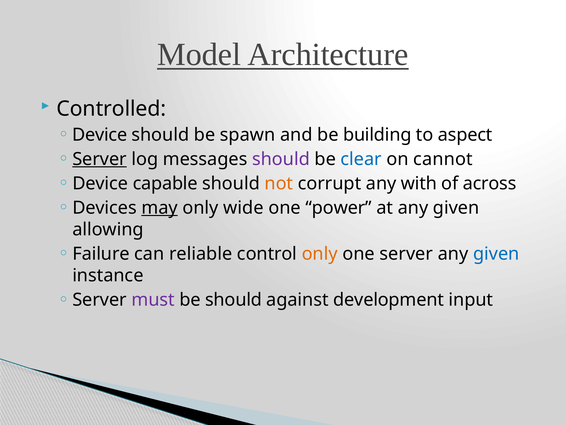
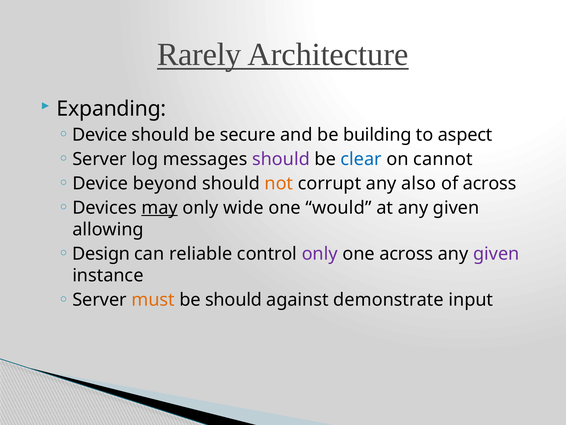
Model: Model -> Rarely
Controlled: Controlled -> Expanding
spawn: spawn -> secure
Server at (100, 159) underline: present -> none
capable: capable -> beyond
with: with -> also
power: power -> would
Failure: Failure -> Design
only at (320, 254) colour: orange -> purple
one server: server -> across
given at (496, 254) colour: blue -> purple
must colour: purple -> orange
development: development -> demonstrate
